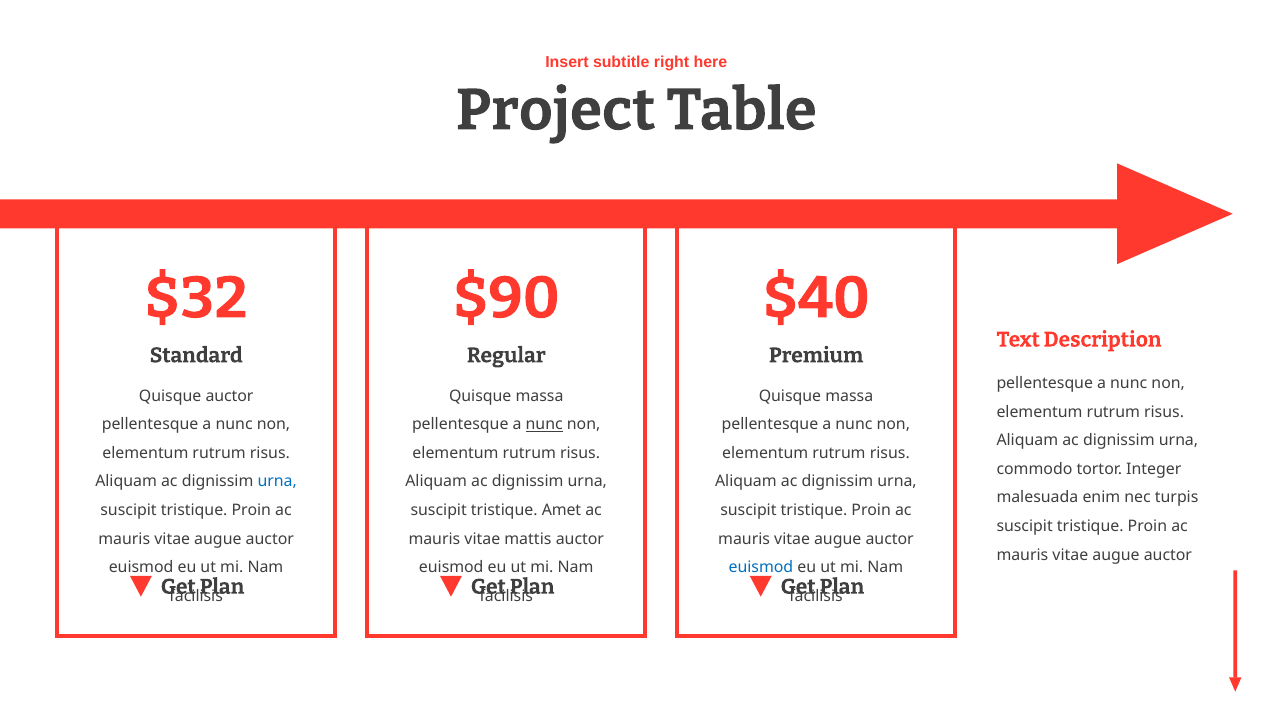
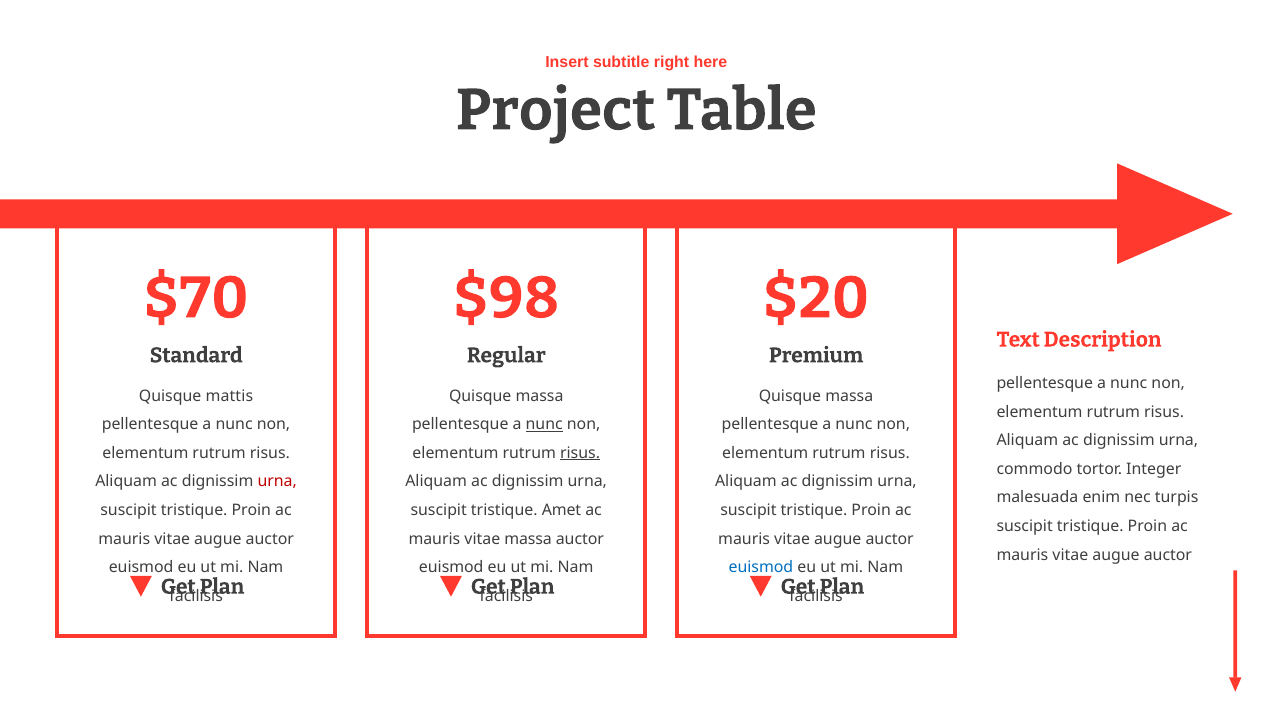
$32: $32 -> $70
$90: $90 -> $98
$40: $40 -> $20
Quisque auctor: auctor -> mattis
risus at (580, 453) underline: none -> present
urna at (277, 482) colour: blue -> red
vitae mattis: mattis -> massa
